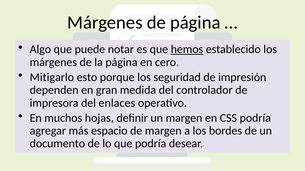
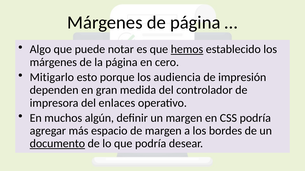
seguridad: seguridad -> audiencia
hojas: hojas -> algún
documento underline: none -> present
